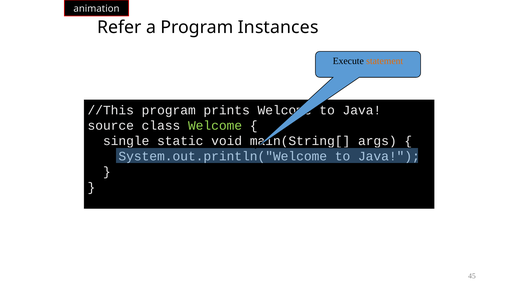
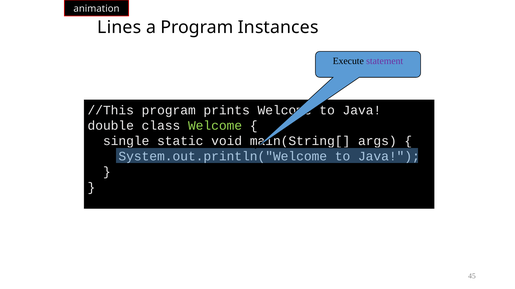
Refer: Refer -> Lines
statement colour: orange -> purple
source: source -> double
